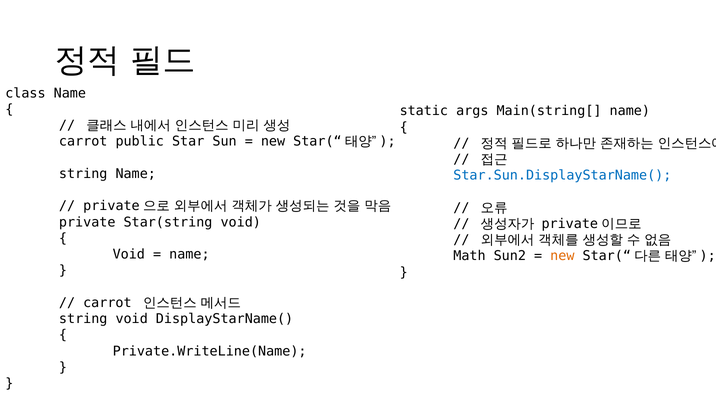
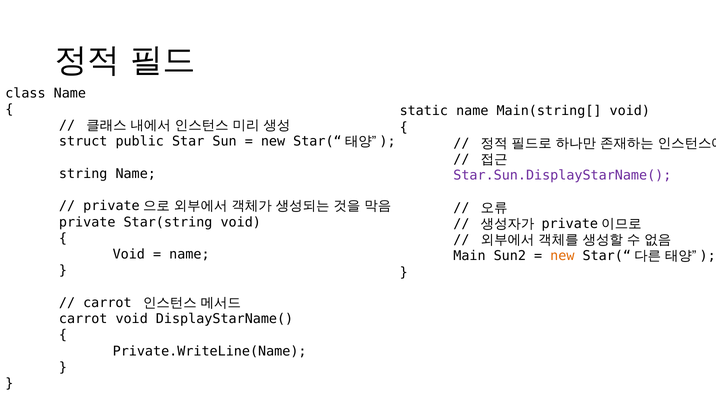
static args: args -> name
Main(string[ name: name -> void
carrot at (83, 141): carrot -> struct
Star.Sun.DisplayStarName( colour: blue -> purple
Math: Math -> Main
string at (83, 319): string -> carrot
